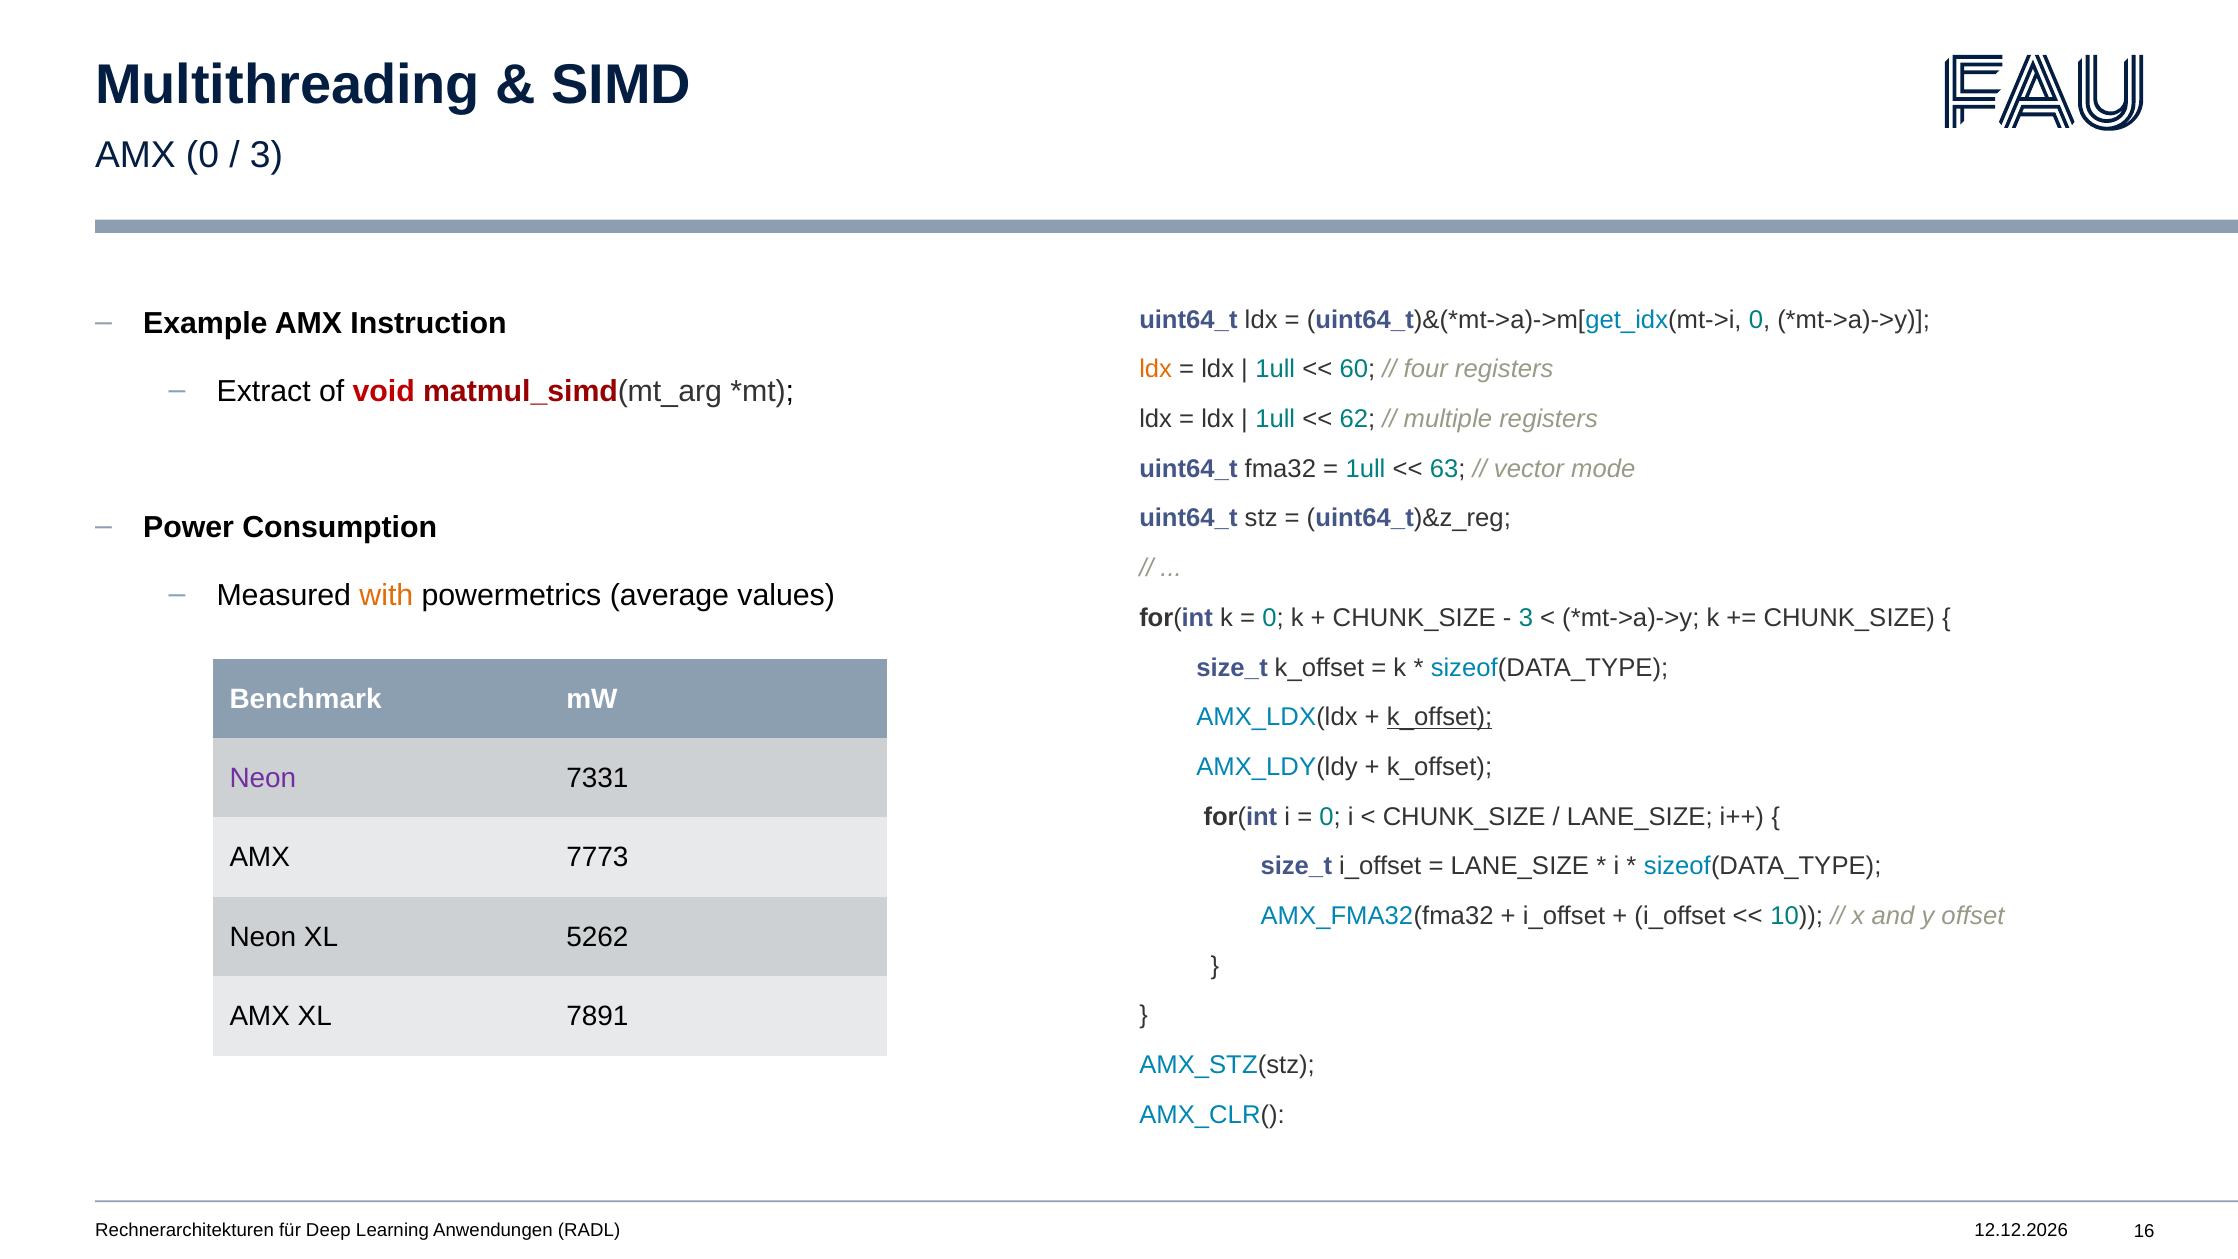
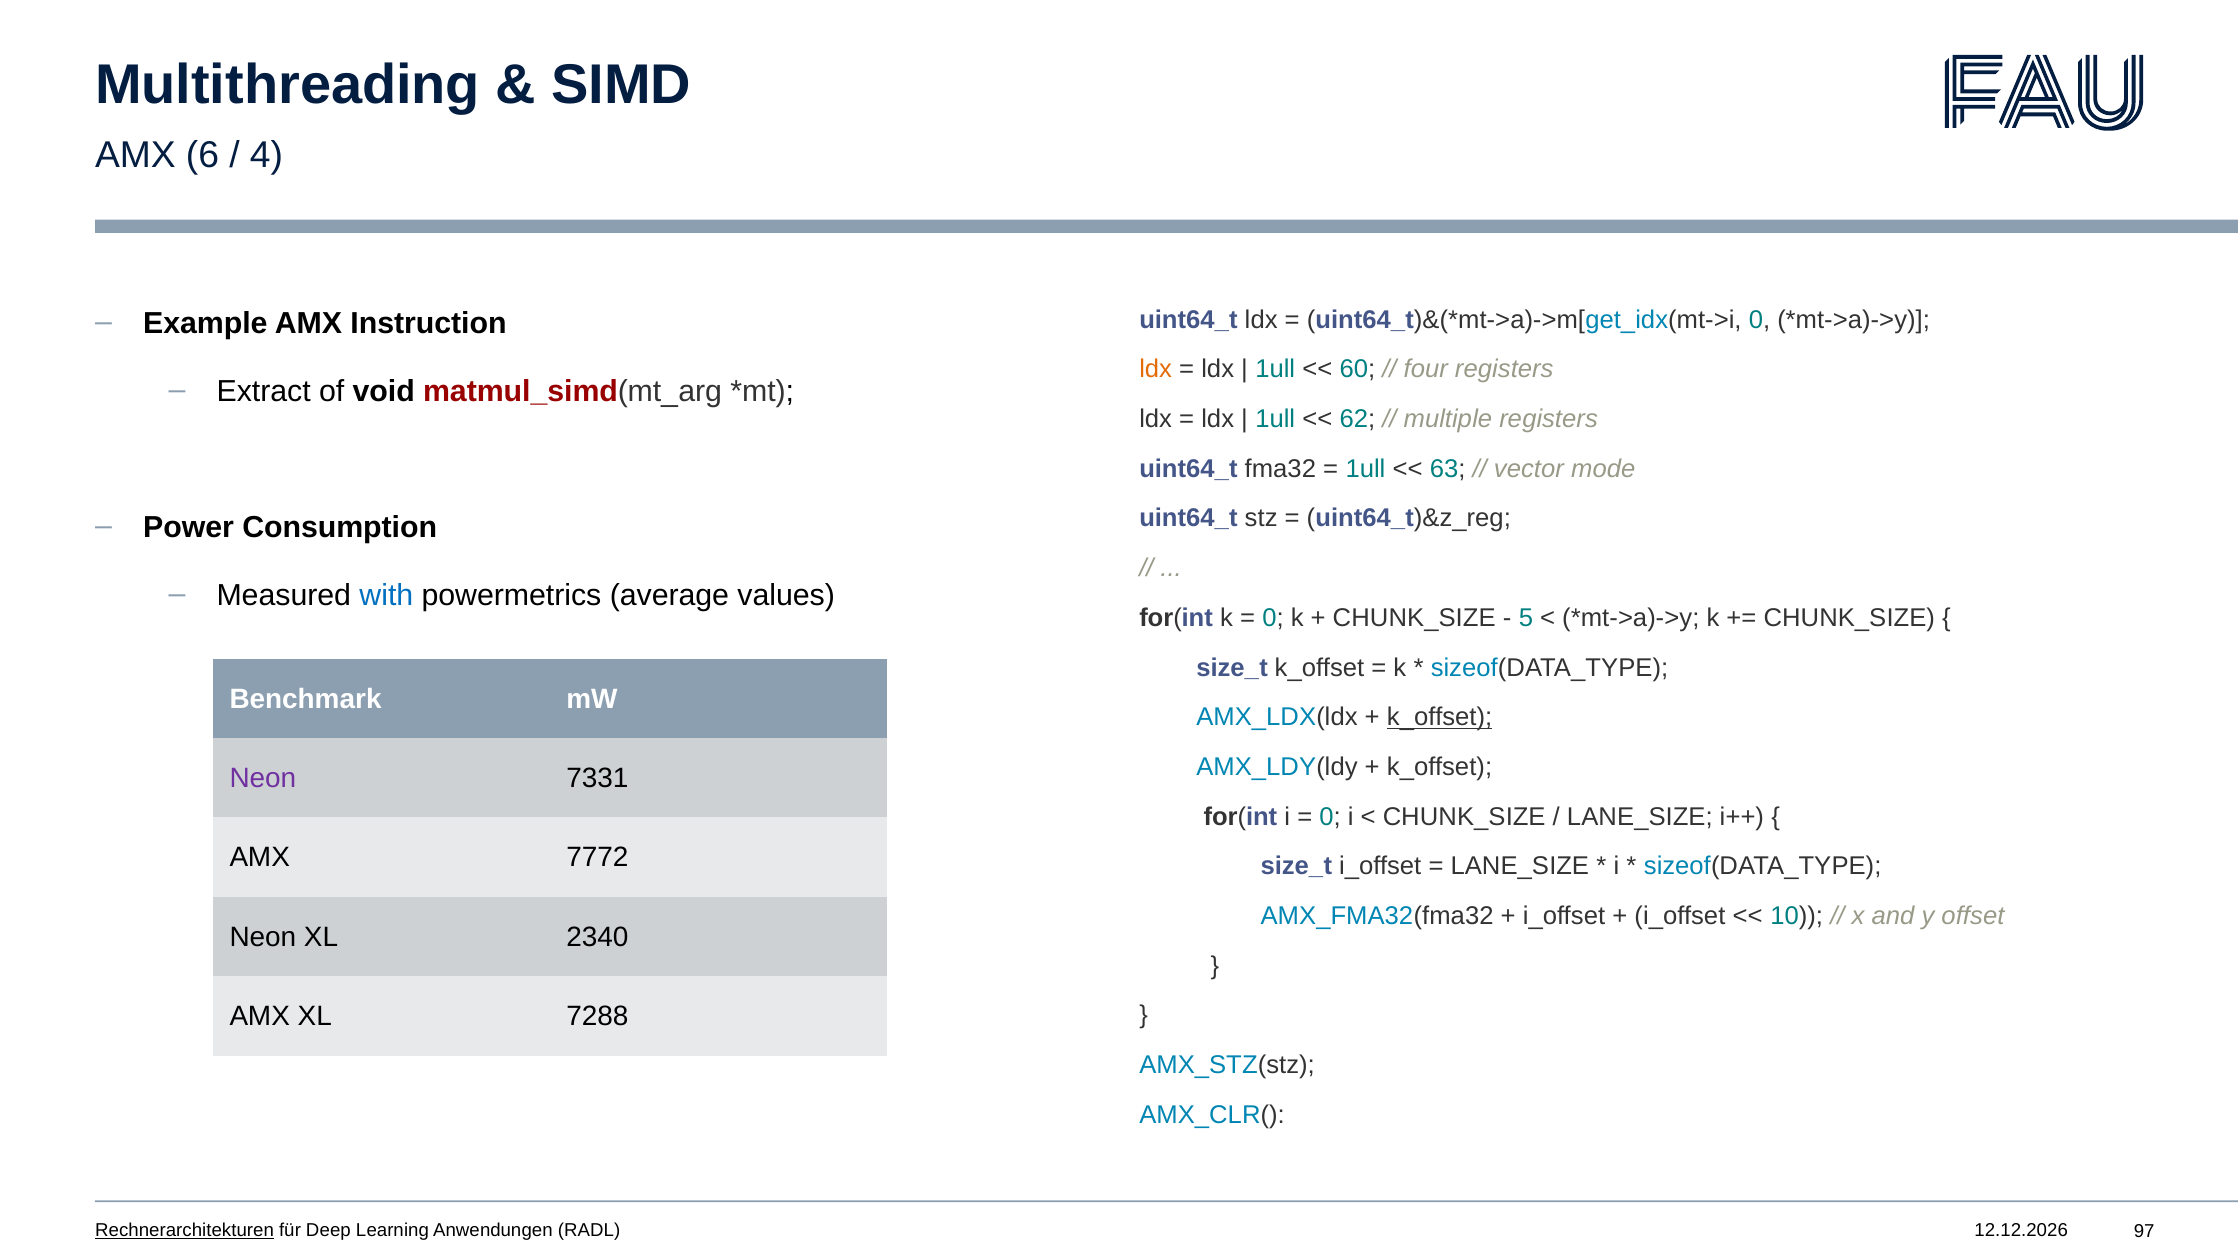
AMX 0: 0 -> 6
3 at (266, 156): 3 -> 4
void colour: red -> black
with colour: orange -> blue
3 at (1526, 618): 3 -> 5
7773: 7773 -> 7772
5262: 5262 -> 2340
7891: 7891 -> 7288
Rechnerarchitekturen underline: none -> present
16: 16 -> 97
